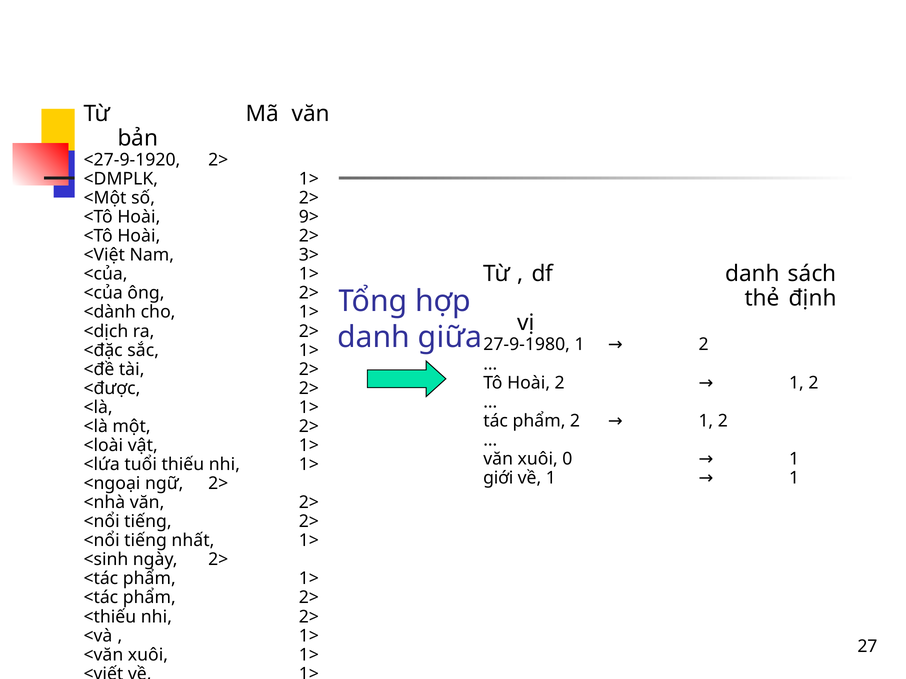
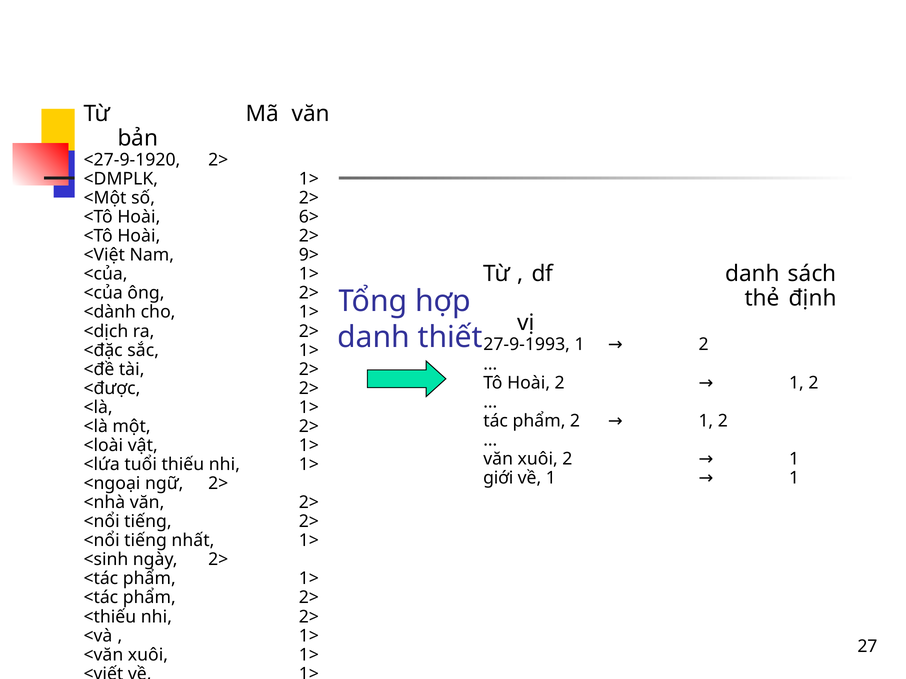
9>: 9> -> 6>
3>: 3> -> 9>
giữa: giữa -> thiết
27-9-1980: 27-9-1980 -> 27-9-1993
xuôi 0: 0 -> 2
